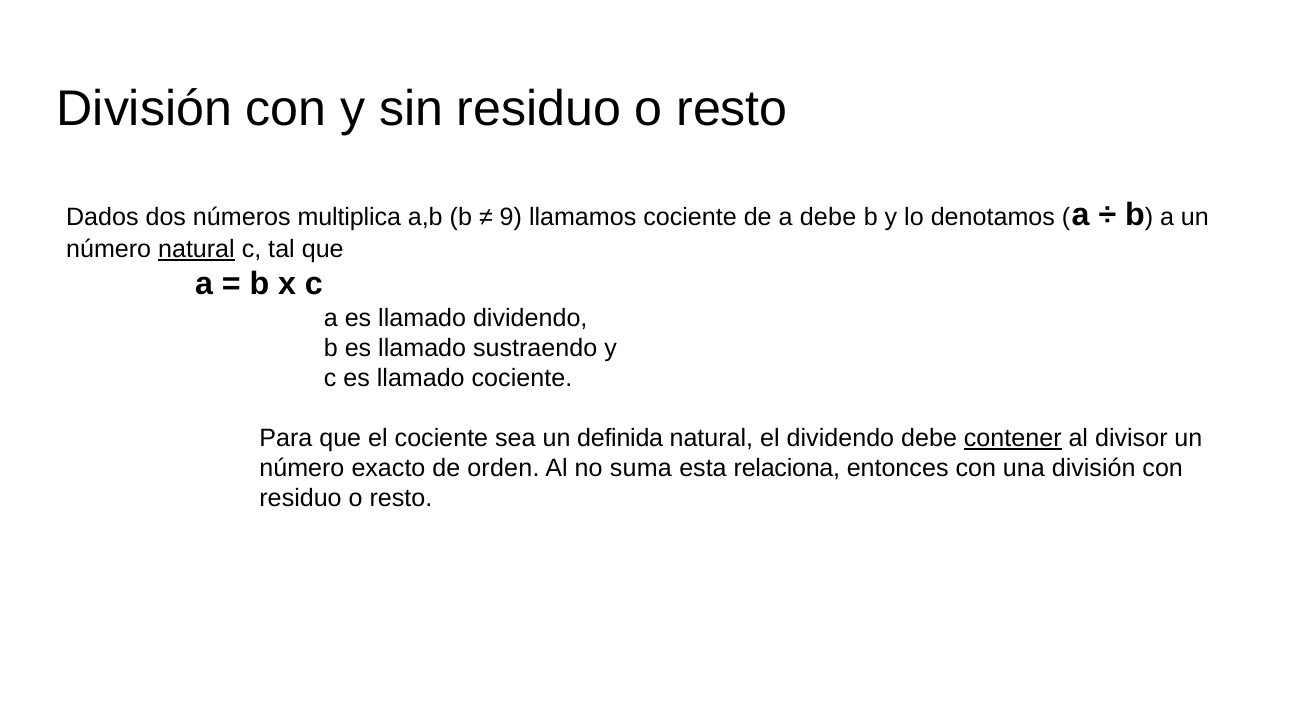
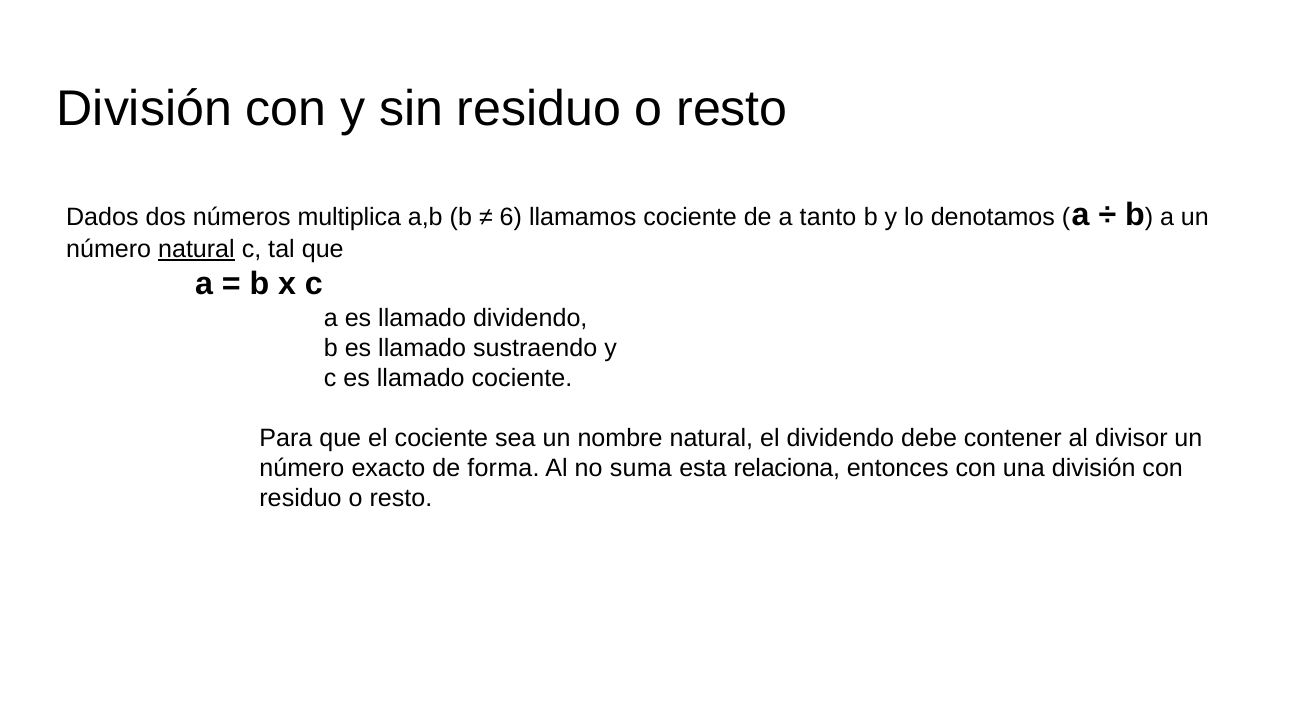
9: 9 -> 6
a debe: debe -> tanto
definida: definida -> nombre
contener underline: present -> none
orden: orden -> forma
